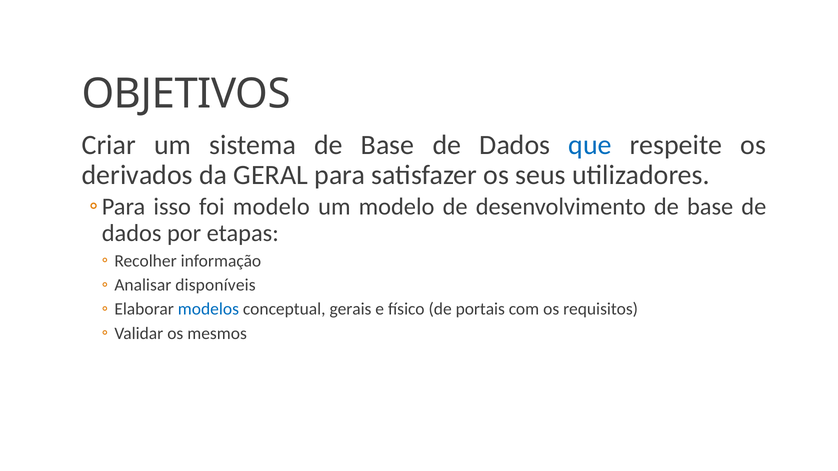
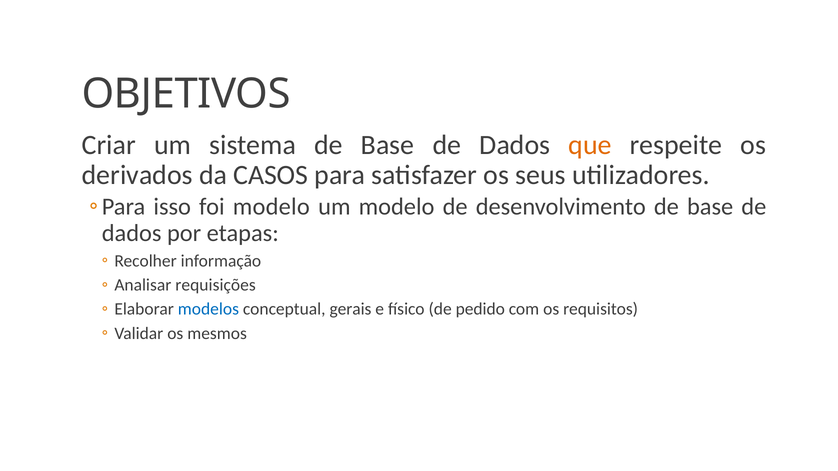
que colour: blue -> orange
GERAL: GERAL -> CASOS
disponíveis: disponíveis -> requisições
portais: portais -> pedido
